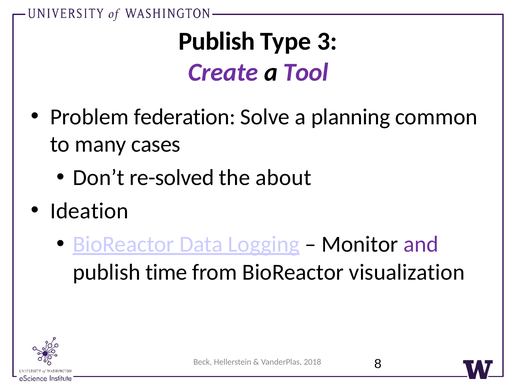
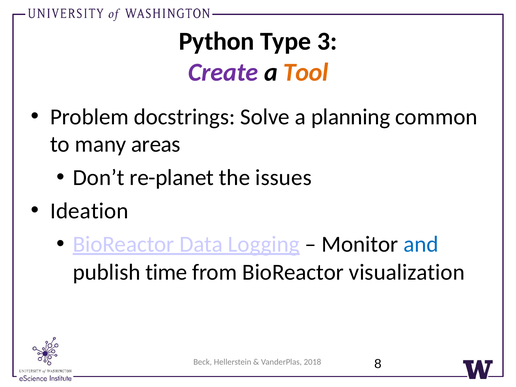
Publish at (217, 41): Publish -> Python
Tool colour: purple -> orange
federation: federation -> docstrings
cases: cases -> areas
re-solved: re-solved -> re-planet
about: about -> issues
and colour: purple -> blue
